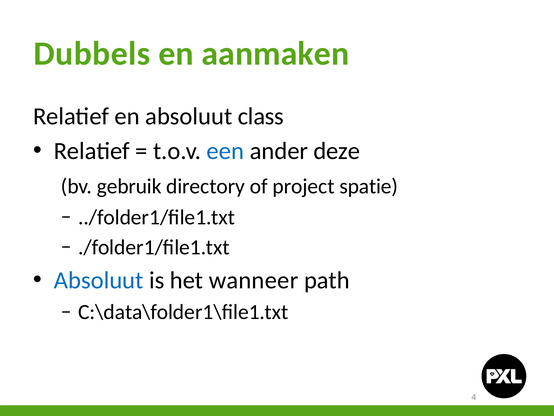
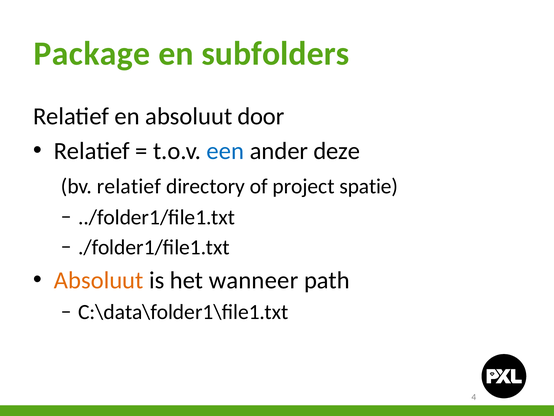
Dubbels: Dubbels -> Package
aanmaken: aanmaken -> subfolders
class: class -> door
bv gebruik: gebruik -> relatief
Absoluut at (99, 280) colour: blue -> orange
